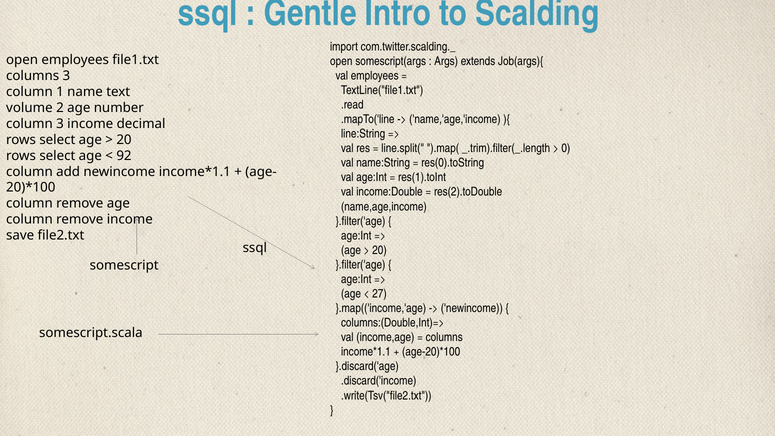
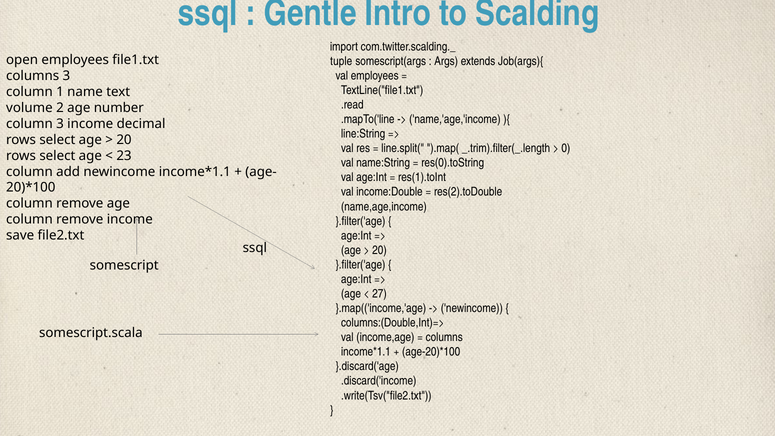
open at (341, 61): open -> tuple
92: 92 -> 23
